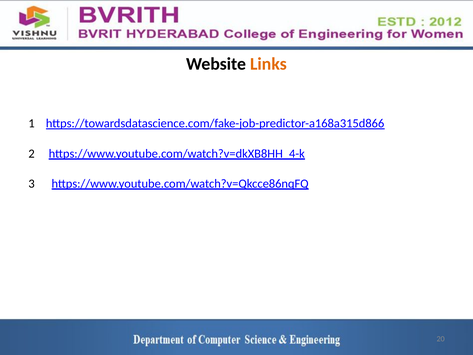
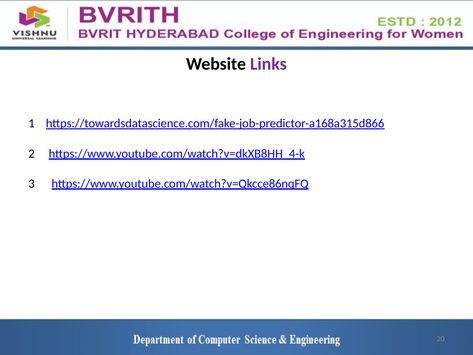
Links colour: orange -> purple
